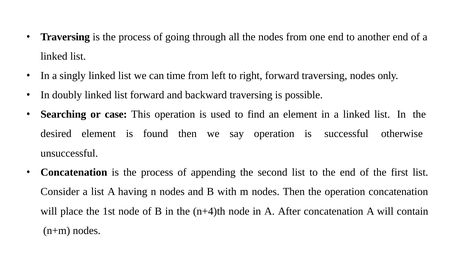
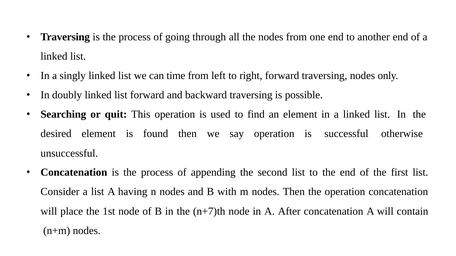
case: case -> quit
n+4)th: n+4)th -> n+7)th
